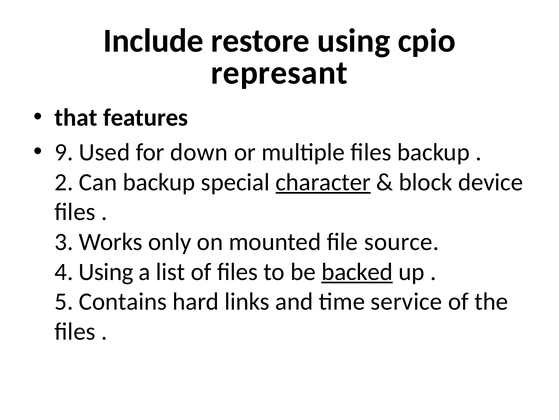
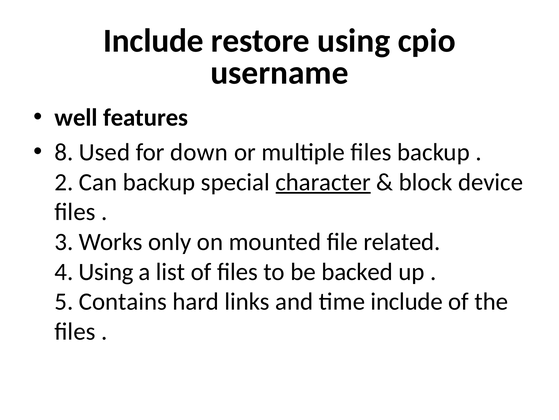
represant: represant -> username
that: that -> well
9: 9 -> 8
source: source -> related
backed underline: present -> none
time service: service -> include
